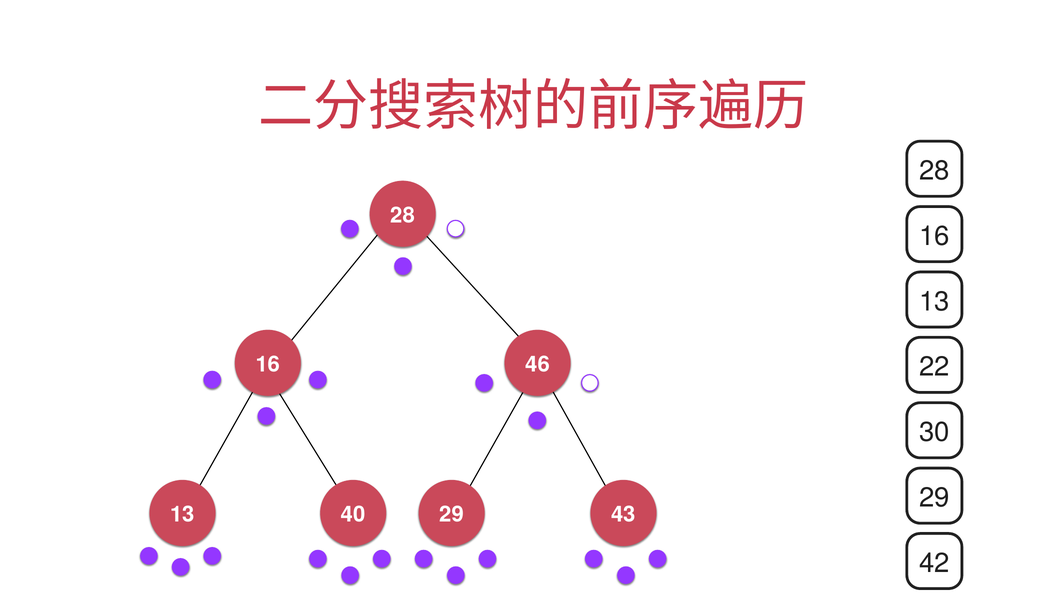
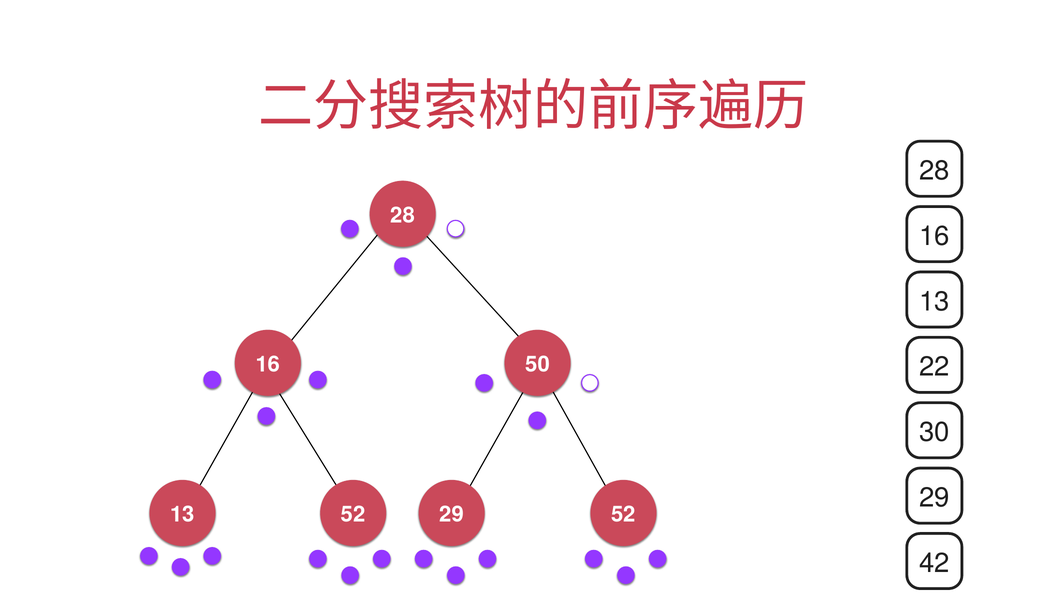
46: 46 -> 50
13 40: 40 -> 52
29 43: 43 -> 52
